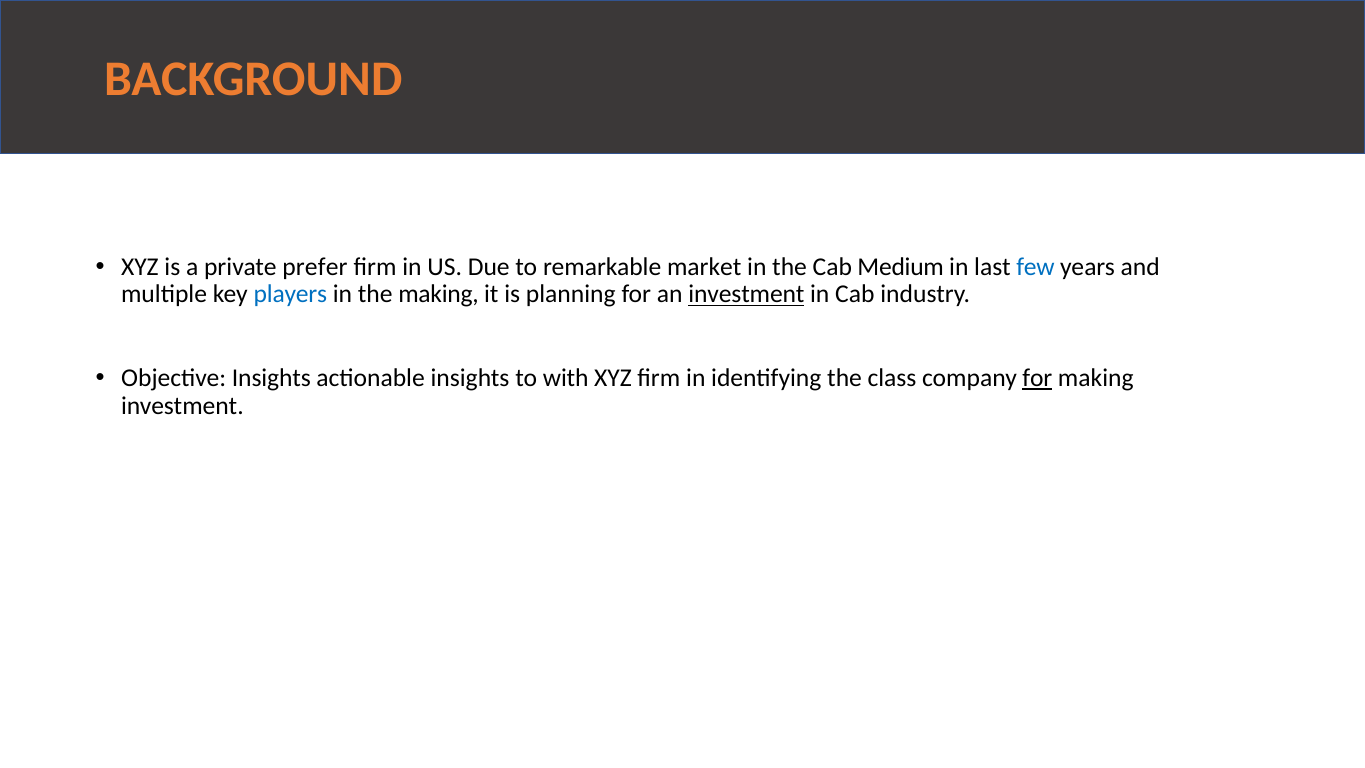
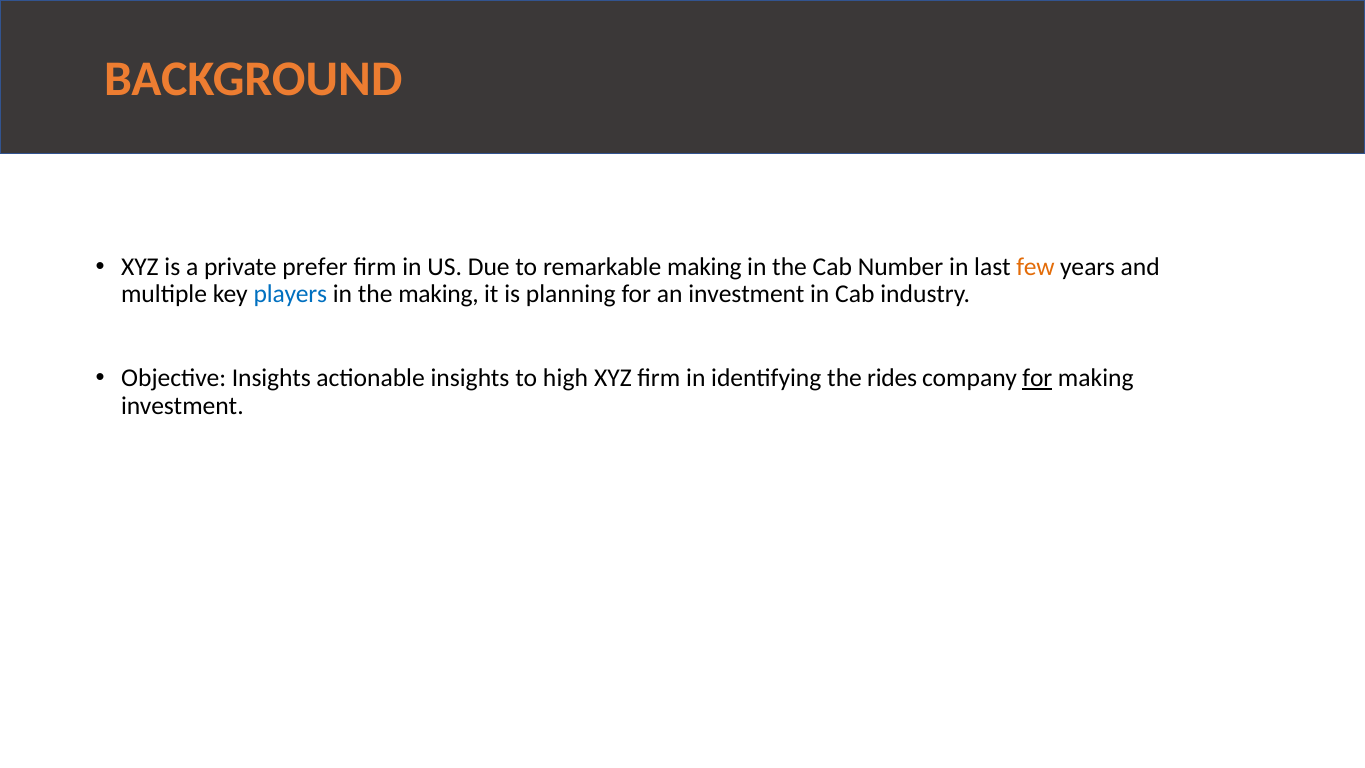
remarkable market: market -> making
Medium: Medium -> Number
few colour: blue -> orange
investment at (746, 294) underline: present -> none
with: with -> high
class: class -> rides
